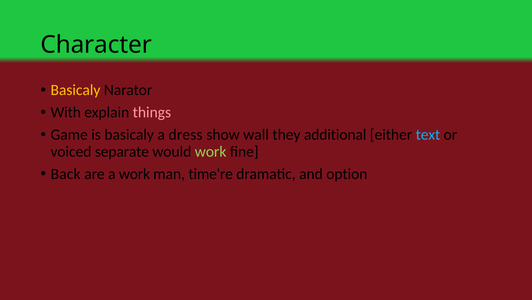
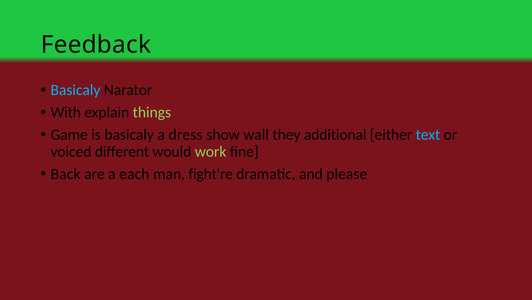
Character: Character -> Feedback
Basicaly at (75, 90) colour: yellow -> light blue
things colour: pink -> light green
separate: separate -> different
a work: work -> each
time're: time're -> fight're
option: option -> please
